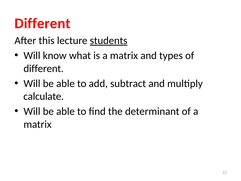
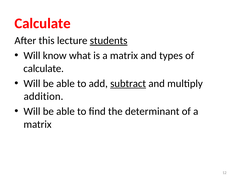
Different at (42, 23): Different -> Calculate
different at (44, 68): different -> calculate
subtract underline: none -> present
calculate: calculate -> addition
